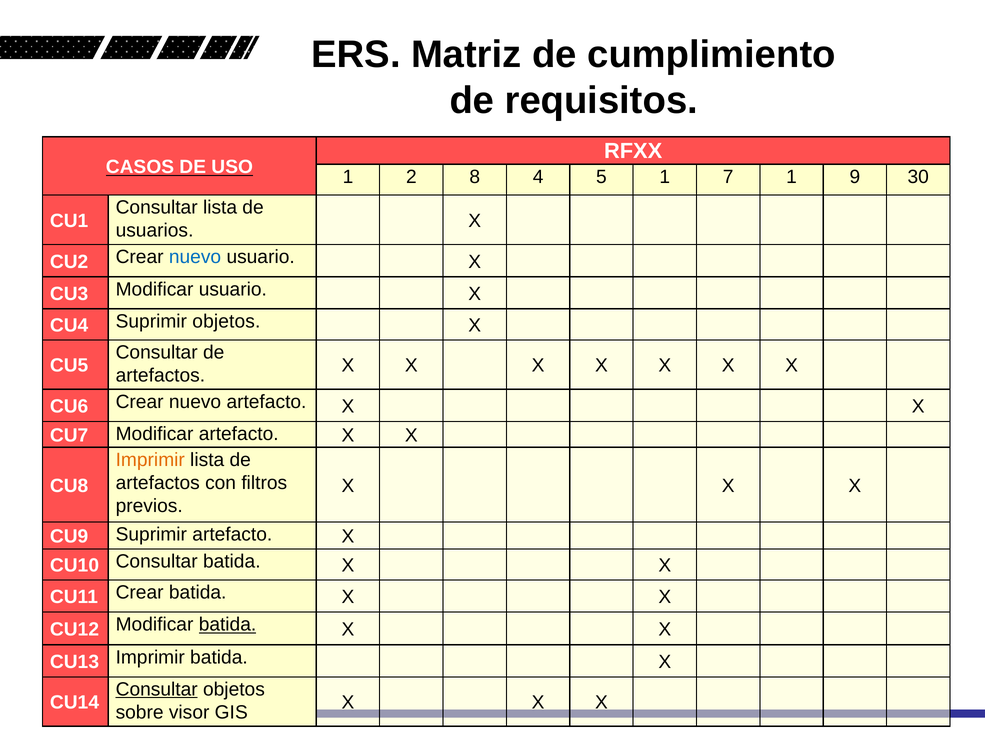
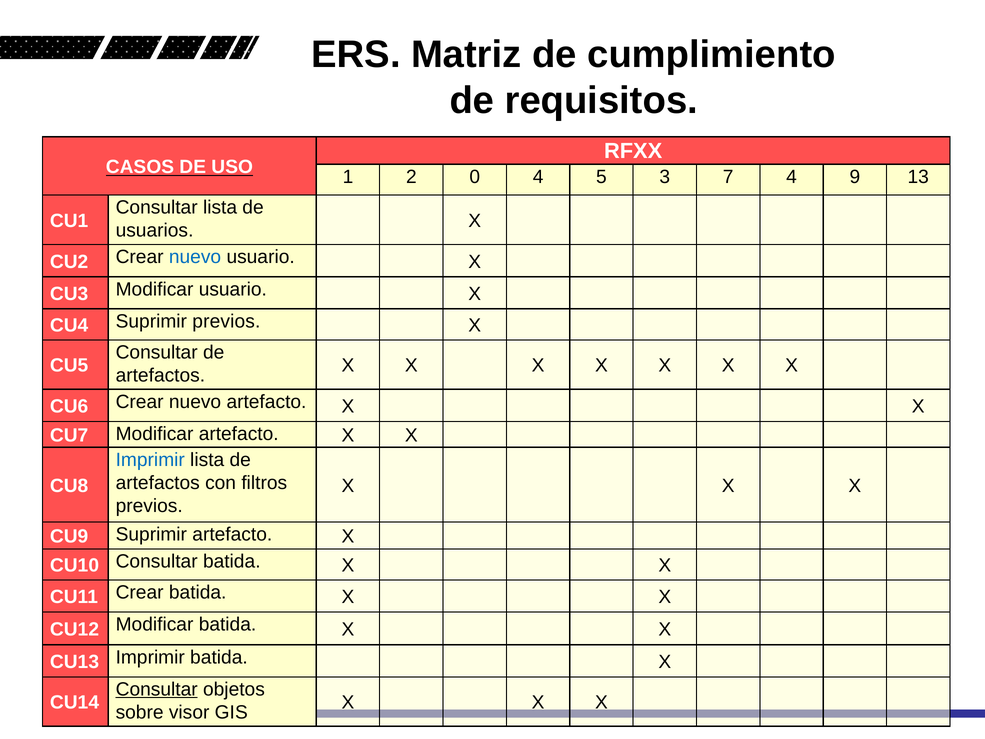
8: 8 -> 0
5 1: 1 -> 3
7 1: 1 -> 4
30: 30 -> 13
Suprimir objetos: objetos -> previos
Imprimir at (150, 460) colour: orange -> blue
batida at (227, 624) underline: present -> none
